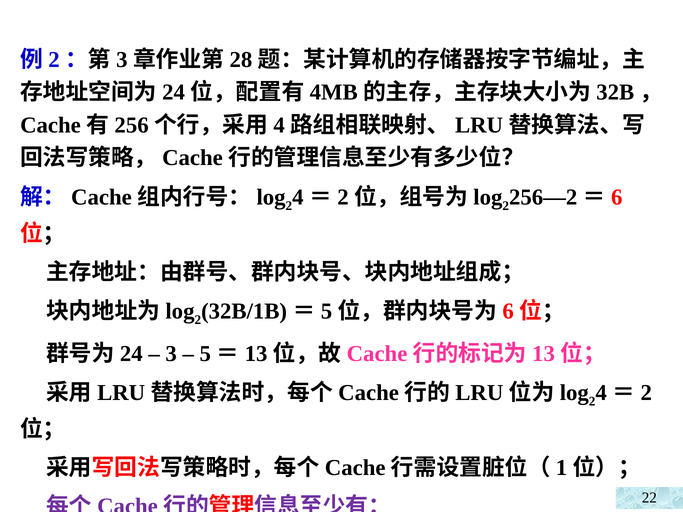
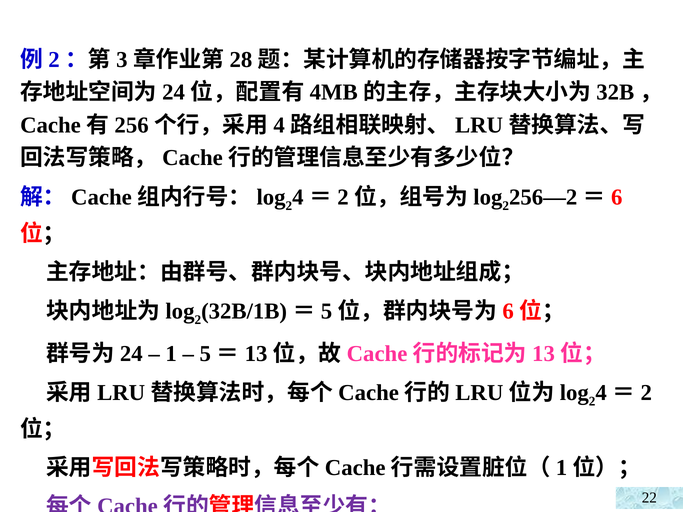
3: 3 -> 1
